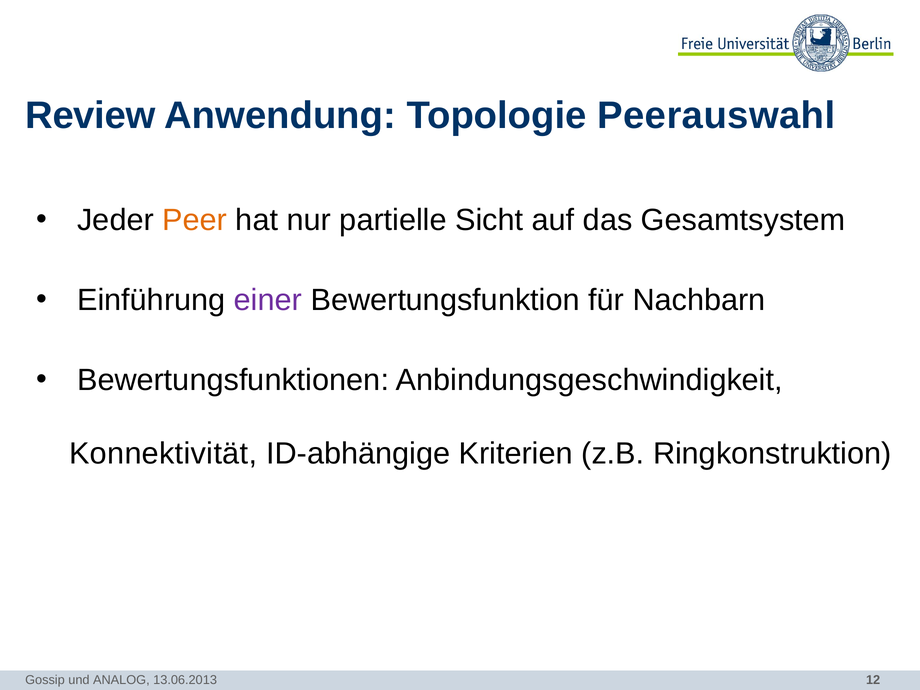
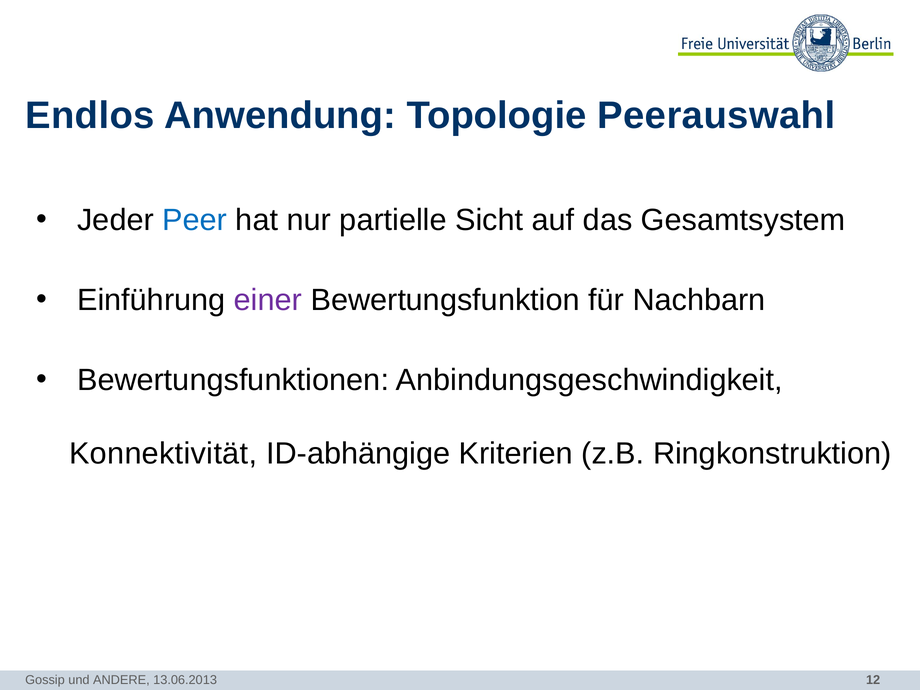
Review: Review -> Endlos
Peer colour: orange -> blue
ANALOG: ANALOG -> ANDERE
